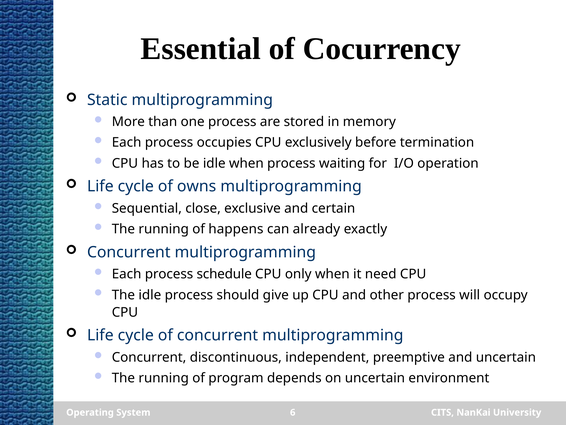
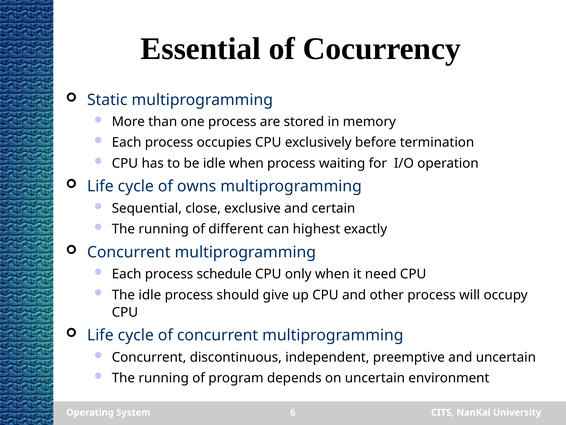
happens: happens -> different
already: already -> highest
